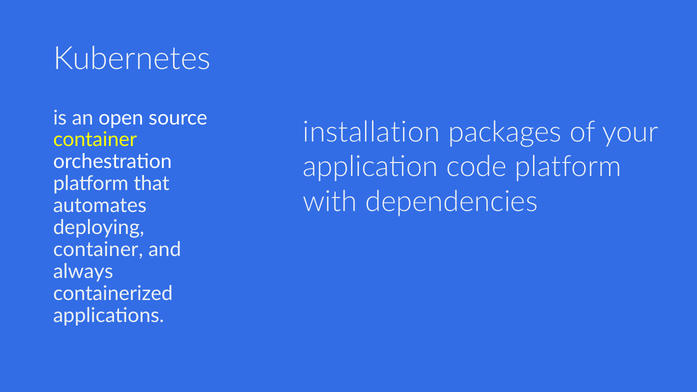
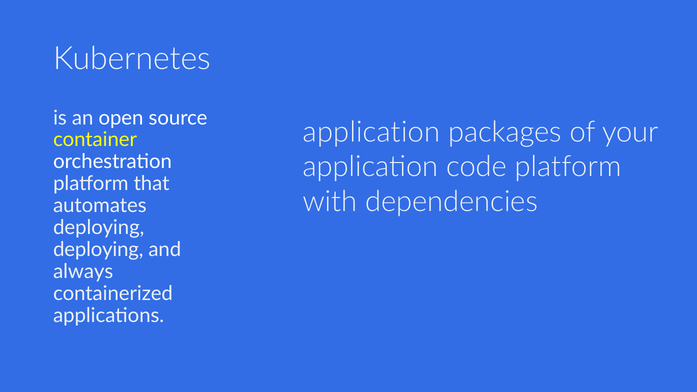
installation at (371, 132): installation -> application
container at (98, 250): container -> deploying
